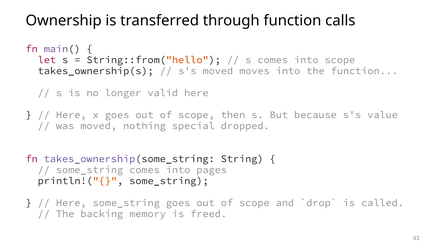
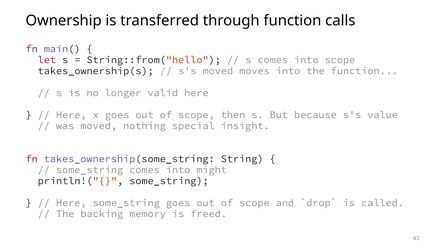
dropped: dropped -> insight
pages: pages -> might
